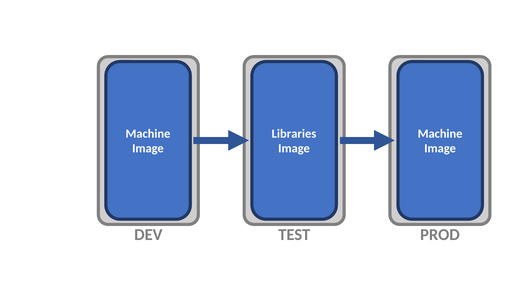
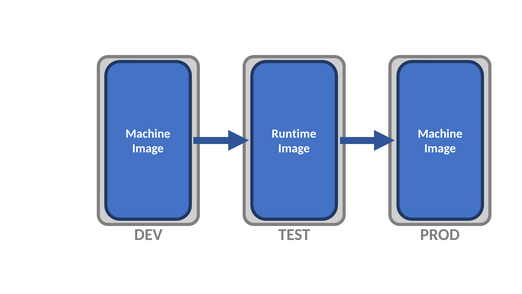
Libraries: Libraries -> Runtime
